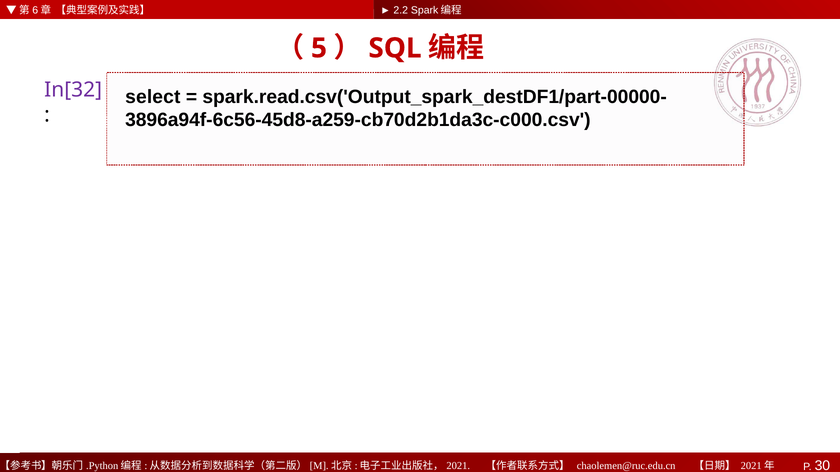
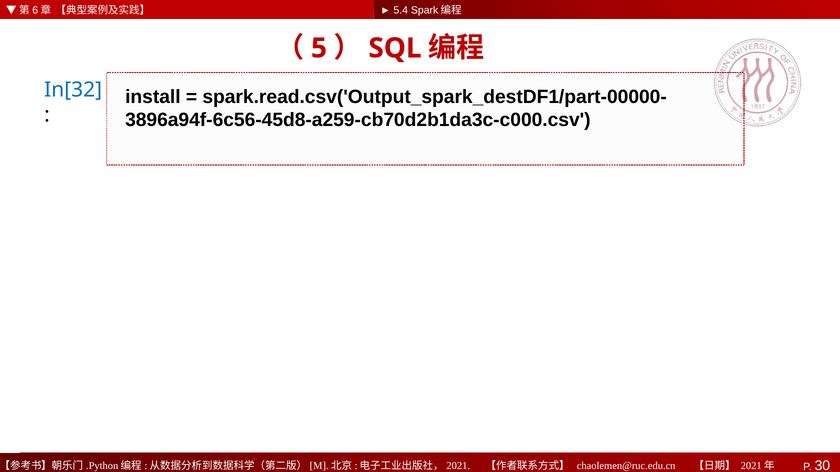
2.2: 2.2 -> 5.4
In[32 colour: purple -> blue
select: select -> install
